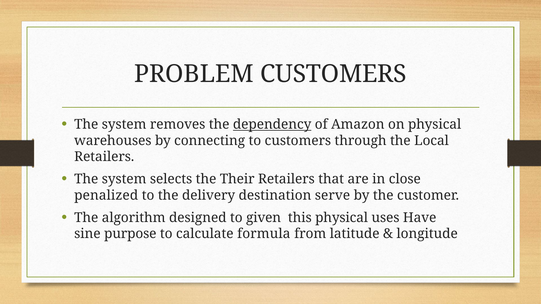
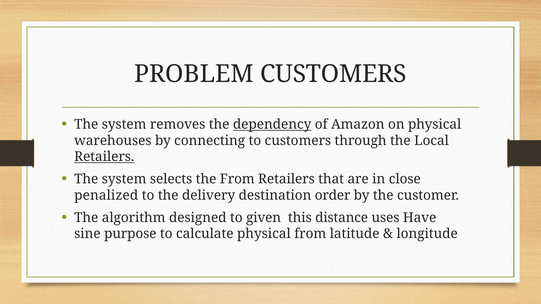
Retailers at (104, 157) underline: none -> present
the Their: Their -> From
serve: serve -> order
this physical: physical -> distance
calculate formula: formula -> physical
